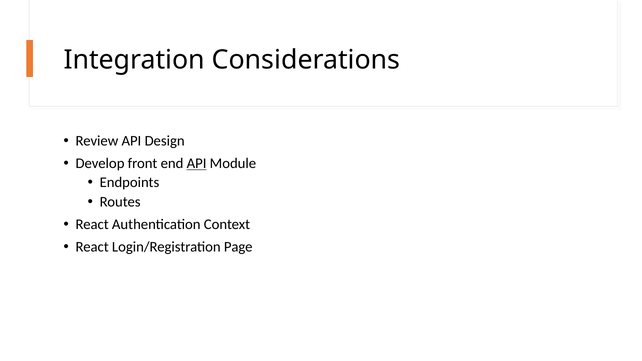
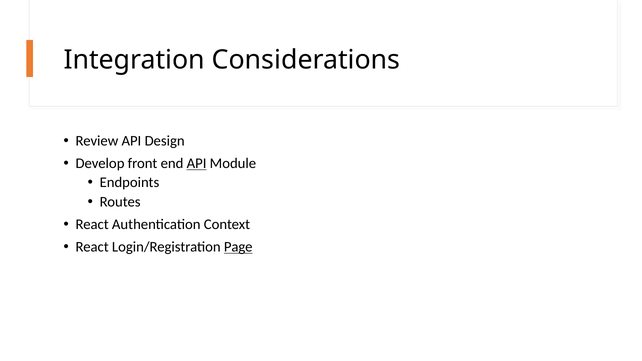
Page underline: none -> present
